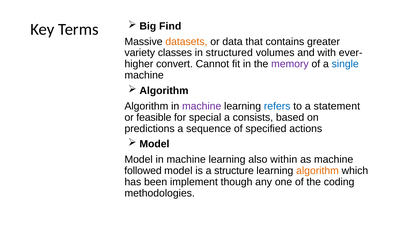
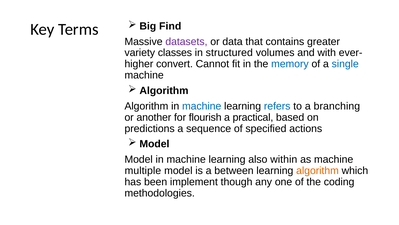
datasets colour: orange -> purple
memory colour: purple -> blue
machine at (202, 106) colour: purple -> blue
statement: statement -> branching
feasible: feasible -> another
special: special -> flourish
consists: consists -> practical
followed: followed -> multiple
structure: structure -> between
